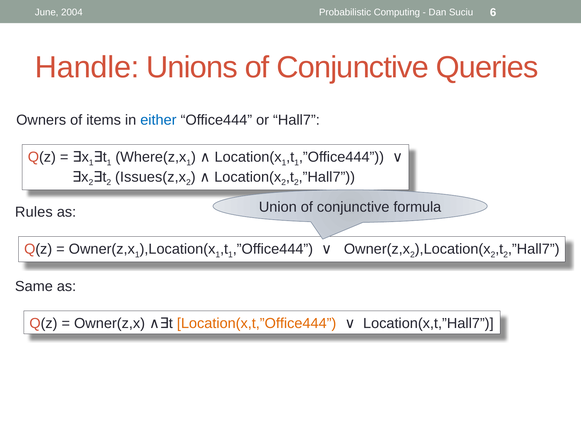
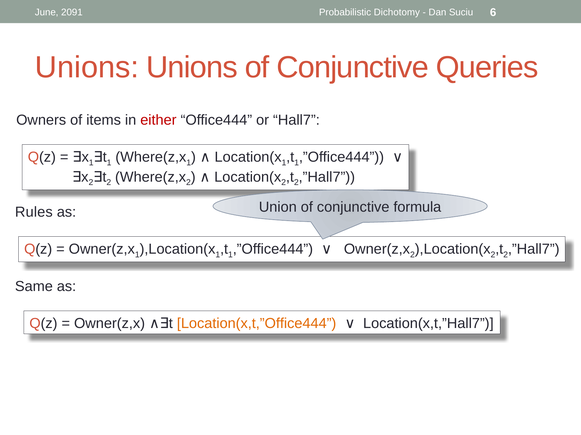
2004: 2004 -> 2091
Computing: Computing -> Dichotomy
Handle at (87, 68): Handle -> Unions
either colour: blue -> red
Issues(z,x at (151, 177): Issues(z,x -> Where(z,x
